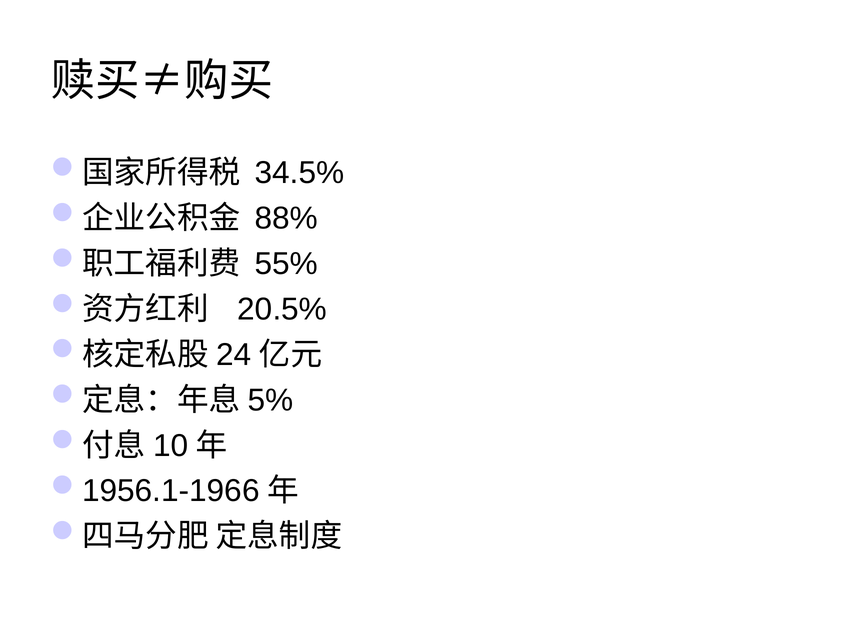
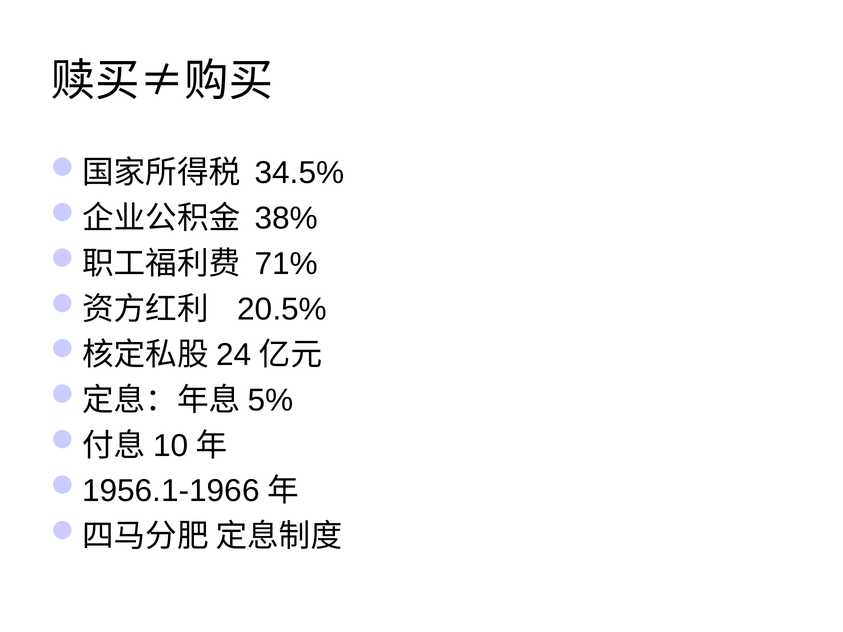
88%: 88% -> 38%
55%: 55% -> 71%
